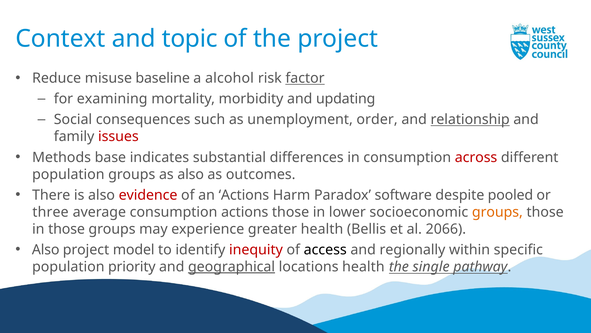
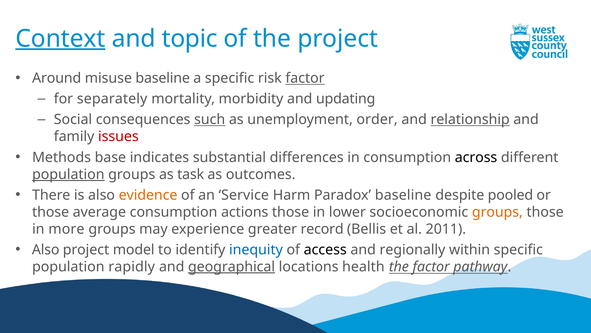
Context underline: none -> present
Reduce: Reduce -> Around
a alcohol: alcohol -> specific
examining: examining -> separately
such underline: none -> present
across colour: red -> black
population at (68, 174) underline: none -> present
as also: also -> task
evidence colour: red -> orange
an Actions: Actions -> Service
Paradox software: software -> baseline
three at (51, 212): three -> those
in those: those -> more
greater health: health -> record
2066: 2066 -> 2011
inequity colour: red -> blue
priority: priority -> rapidly
the single: single -> factor
